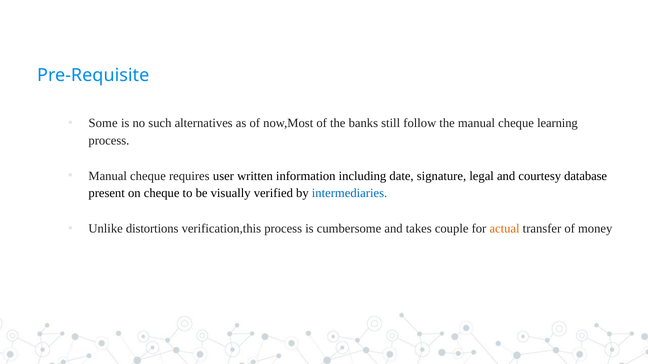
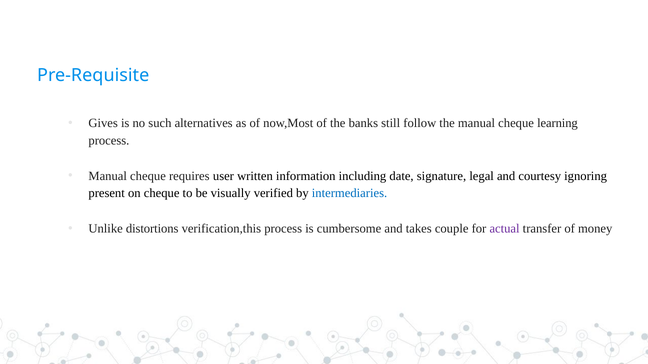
Some: Some -> Gives
database: database -> ignoring
actual colour: orange -> purple
